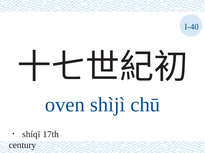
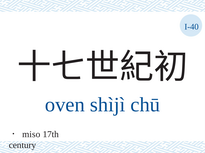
shíqī: shíqī -> miso
